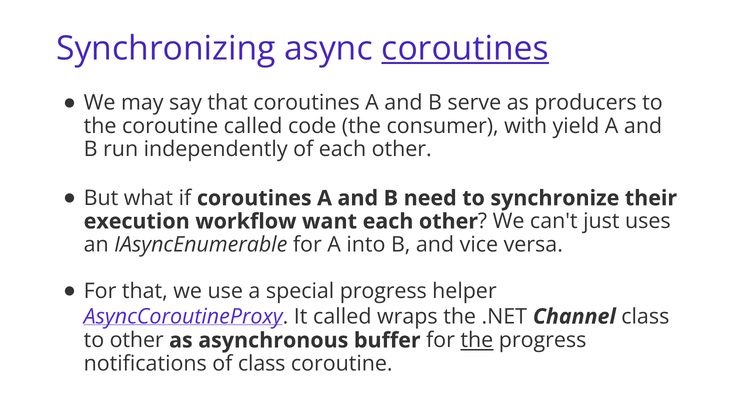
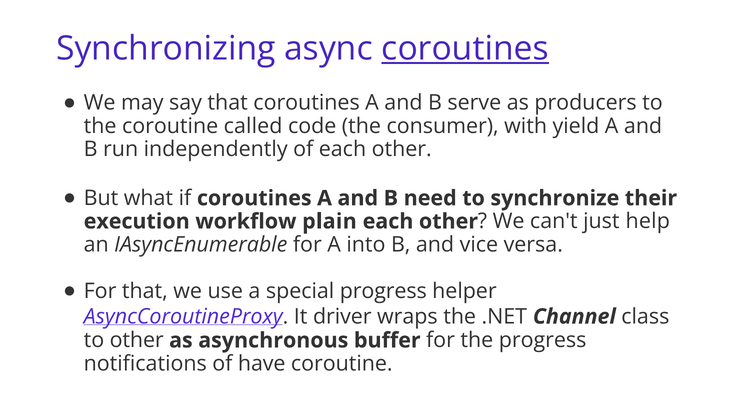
want: want -> plain
uses: uses -> help
It called: called -> driver
the at (477, 340) underline: present -> none
of class: class -> have
